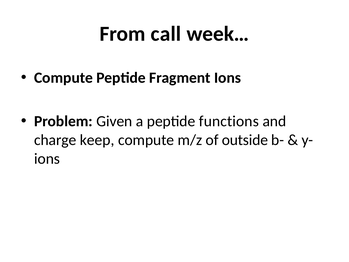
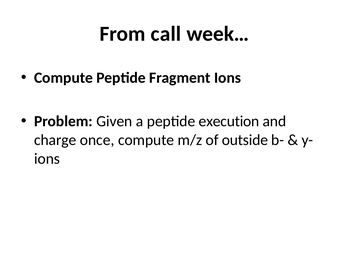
functions: functions -> execution
keep: keep -> once
